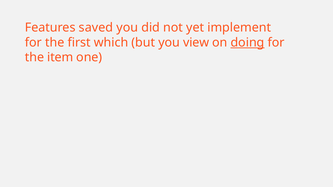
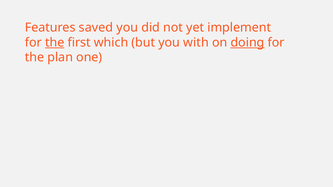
the at (55, 42) underline: none -> present
view: view -> with
item: item -> plan
